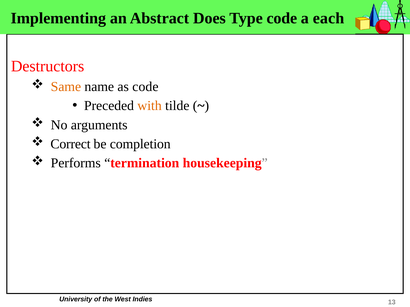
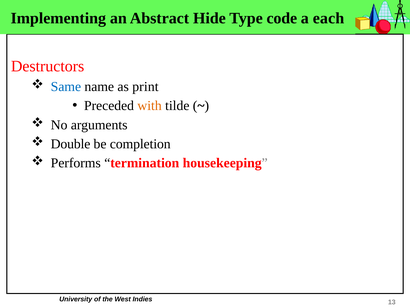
Does: Does -> Hide
Same colour: orange -> blue
as code: code -> print
Correct: Correct -> Double
